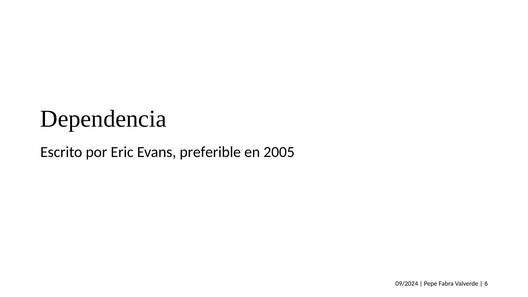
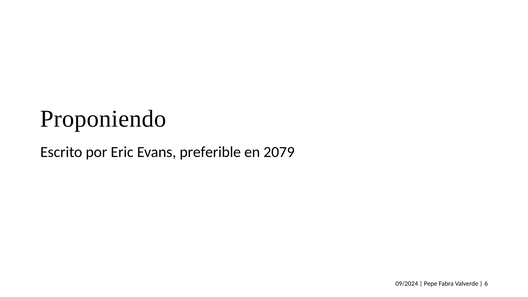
Dependencia: Dependencia -> Proponiendo
2005: 2005 -> 2079
